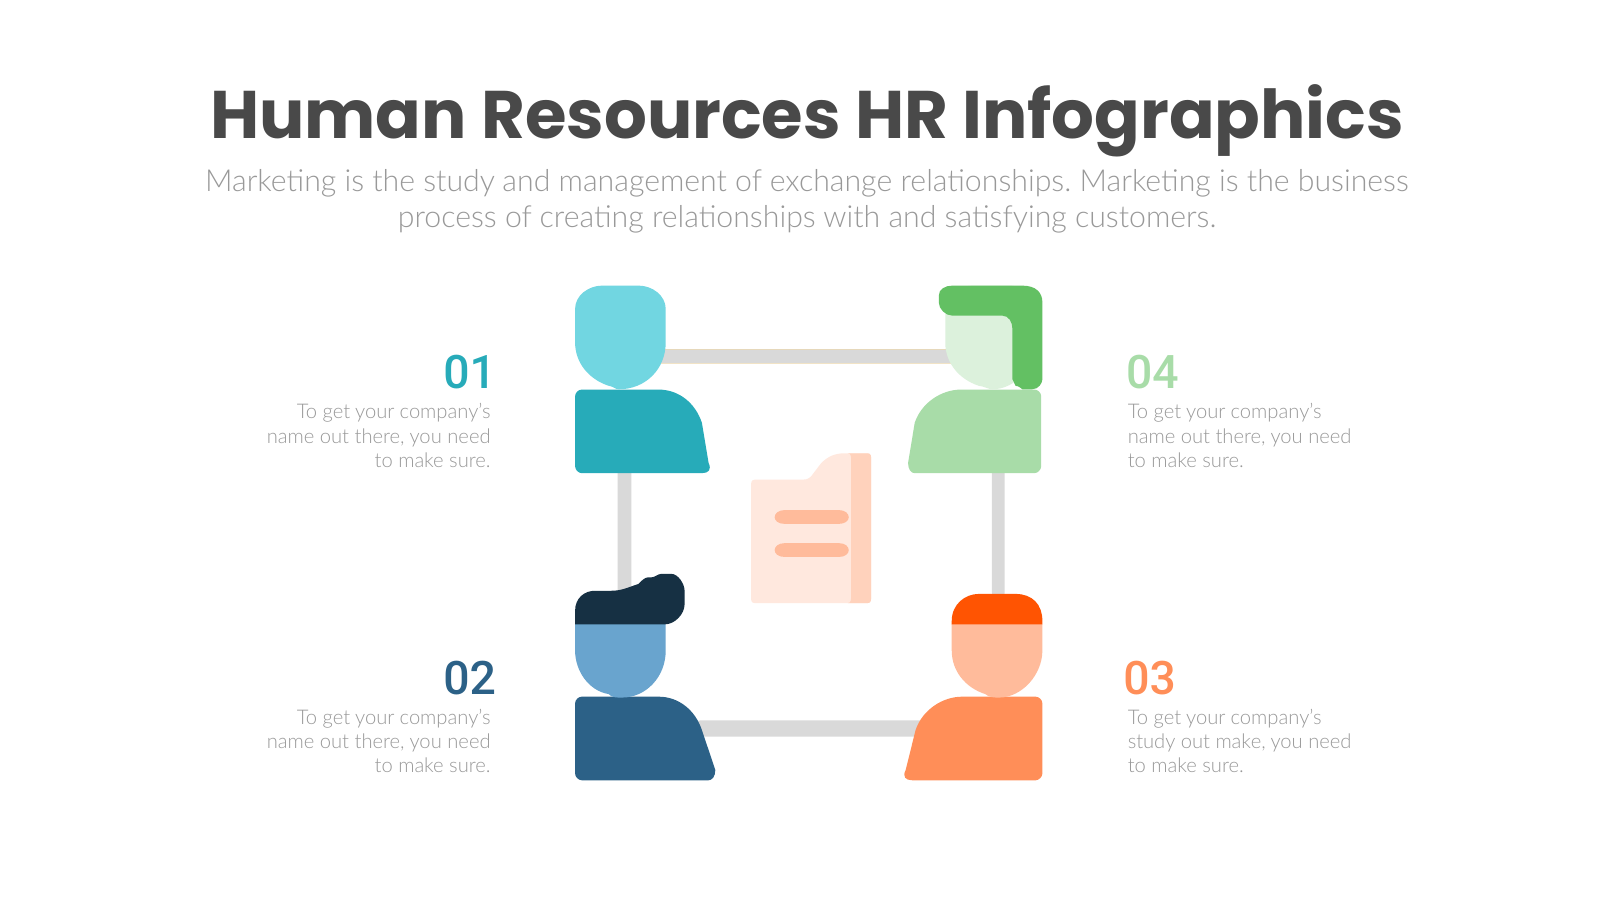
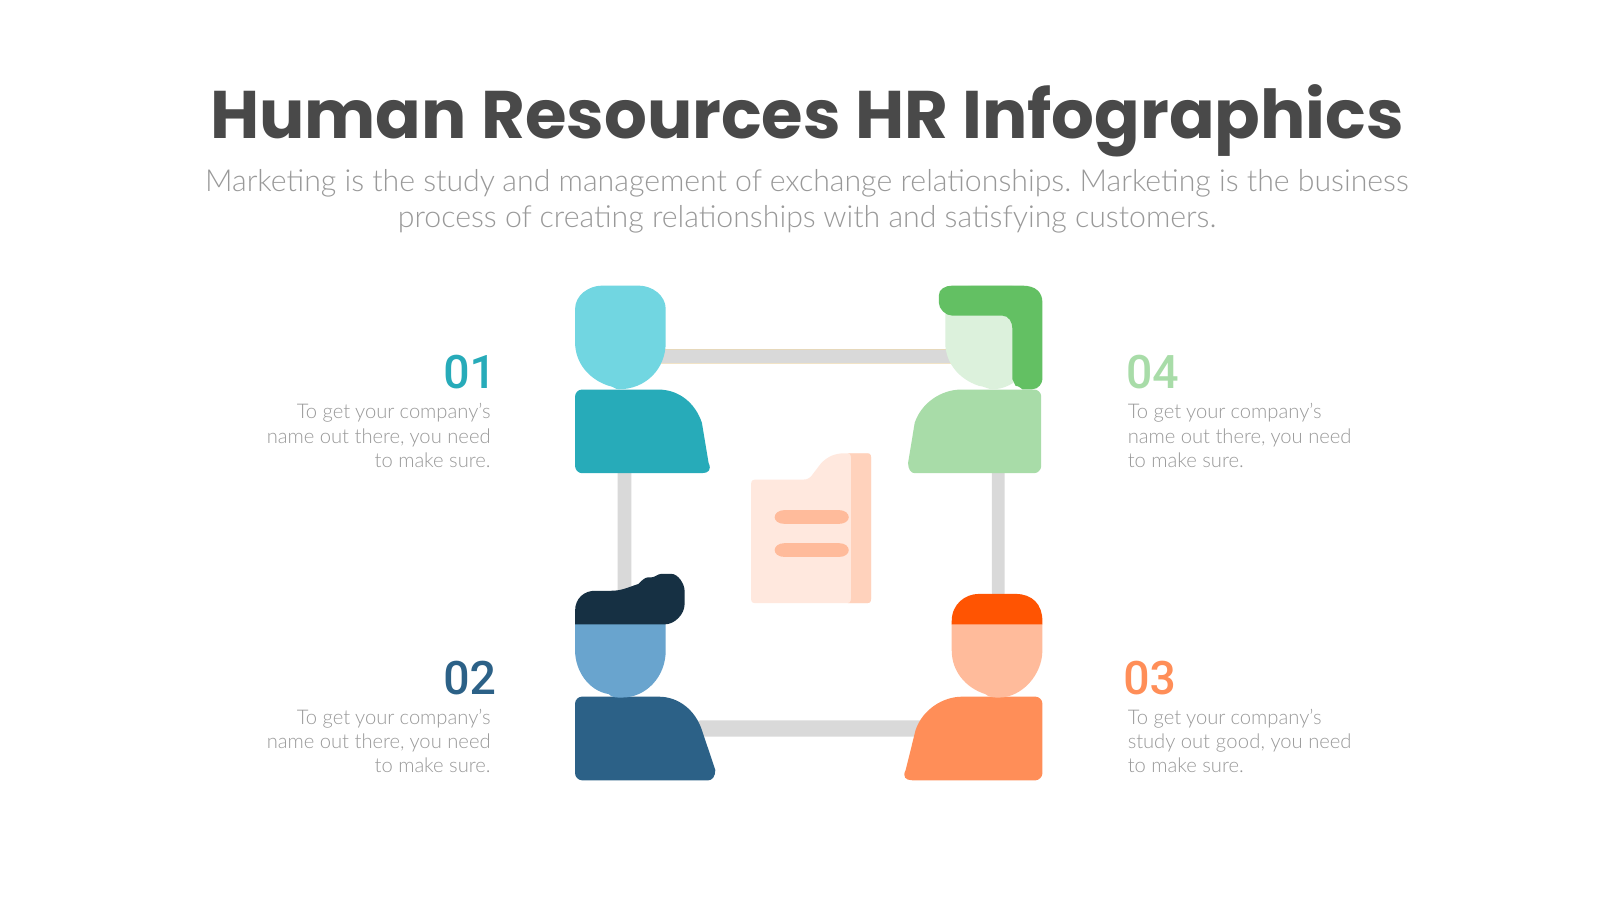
out make: make -> good
